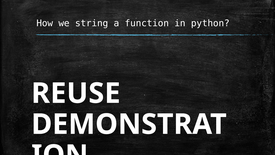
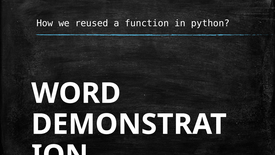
string: string -> reused
REUSE: REUSE -> WORD
